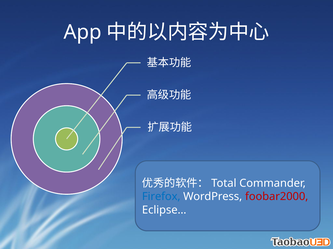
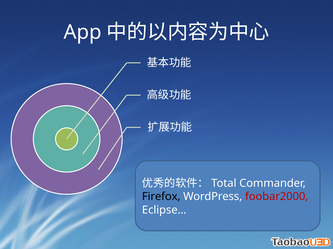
Firefox colour: blue -> black
